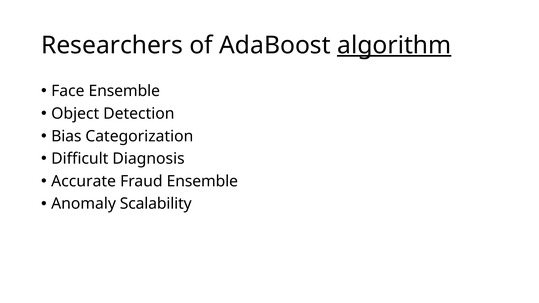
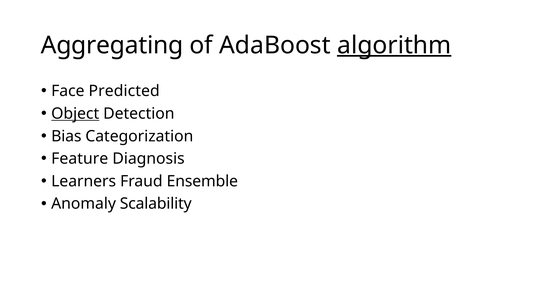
Researchers: Researchers -> Aggregating
Face Ensemble: Ensemble -> Predicted
Object underline: none -> present
Difficult: Difficult -> Feature
Accurate: Accurate -> Learners
